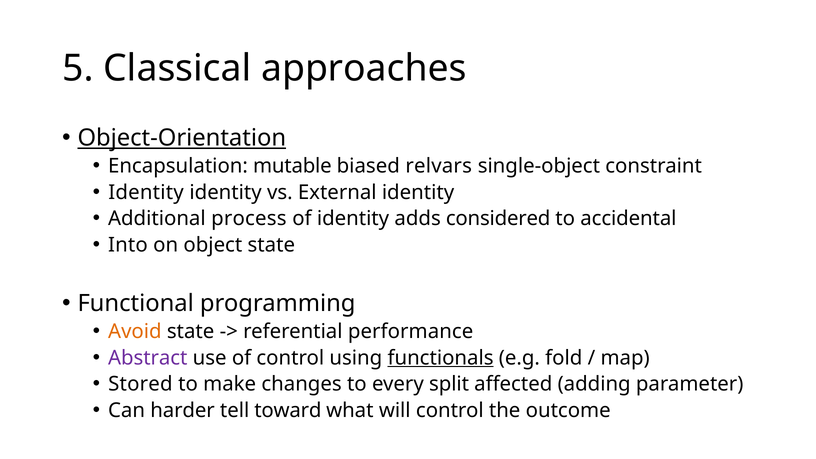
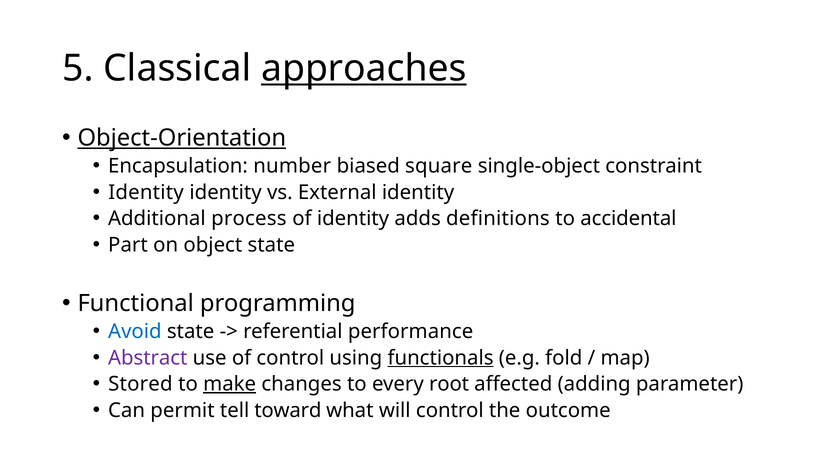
approaches underline: none -> present
mutable: mutable -> number
relvars: relvars -> square
considered: considered -> definitions
Into: Into -> Part
Avoid colour: orange -> blue
make underline: none -> present
split: split -> root
harder: harder -> permit
